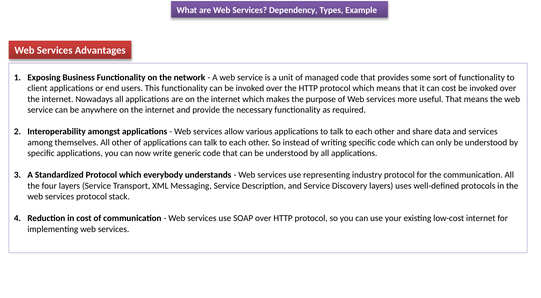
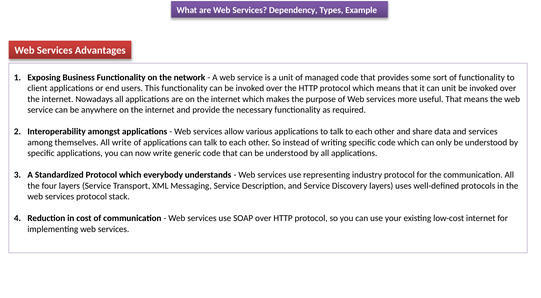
can cost: cost -> unit
All other: other -> write
